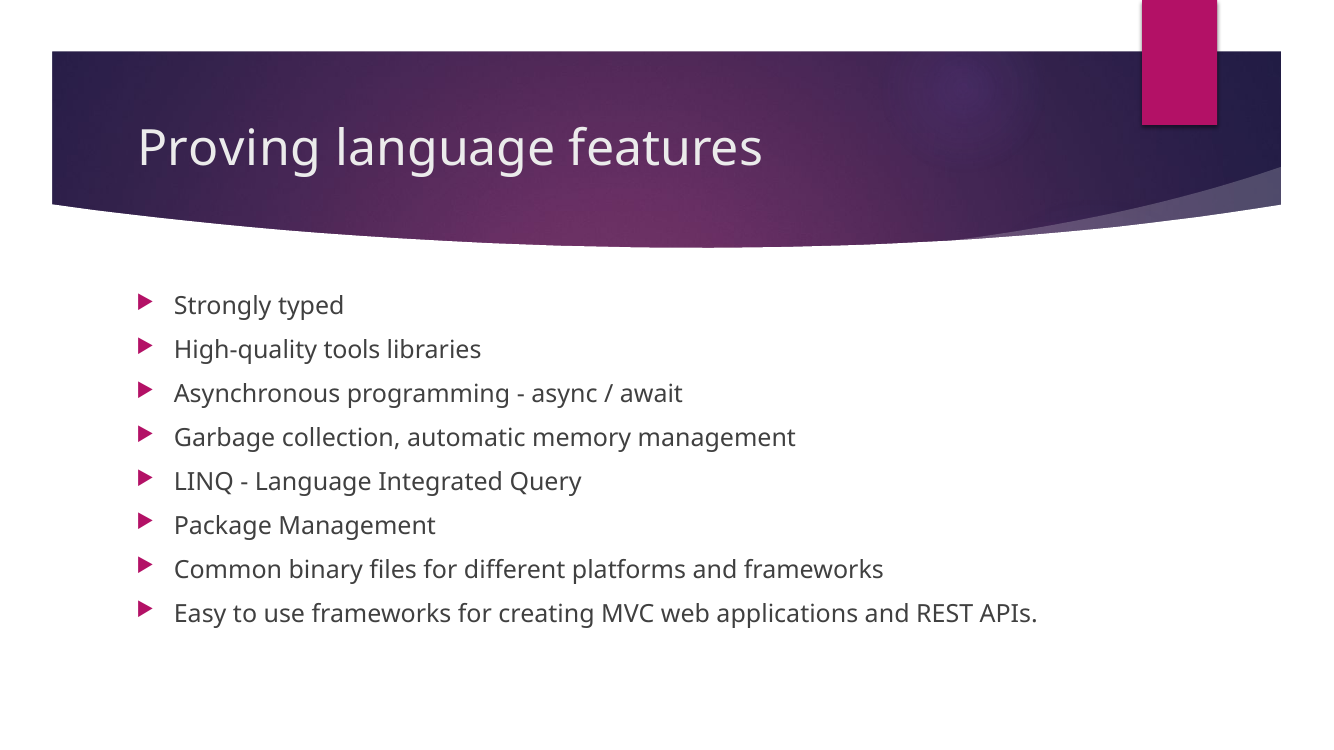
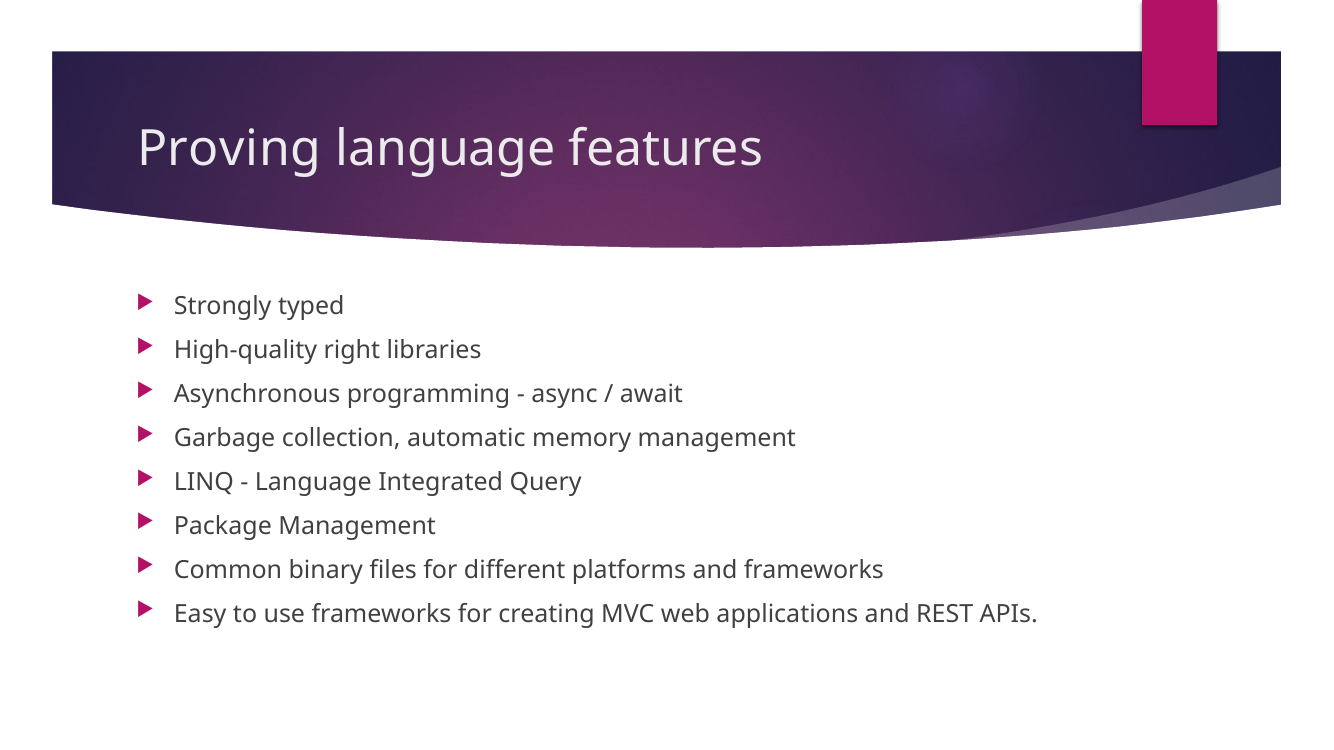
tools: tools -> right
